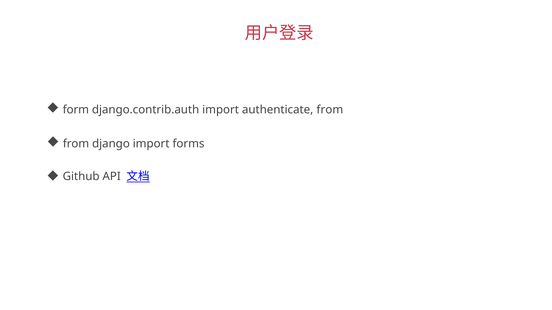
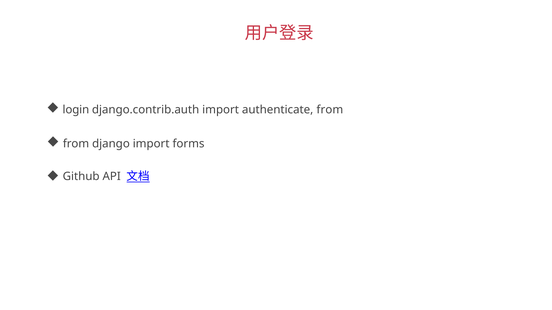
form: form -> login
